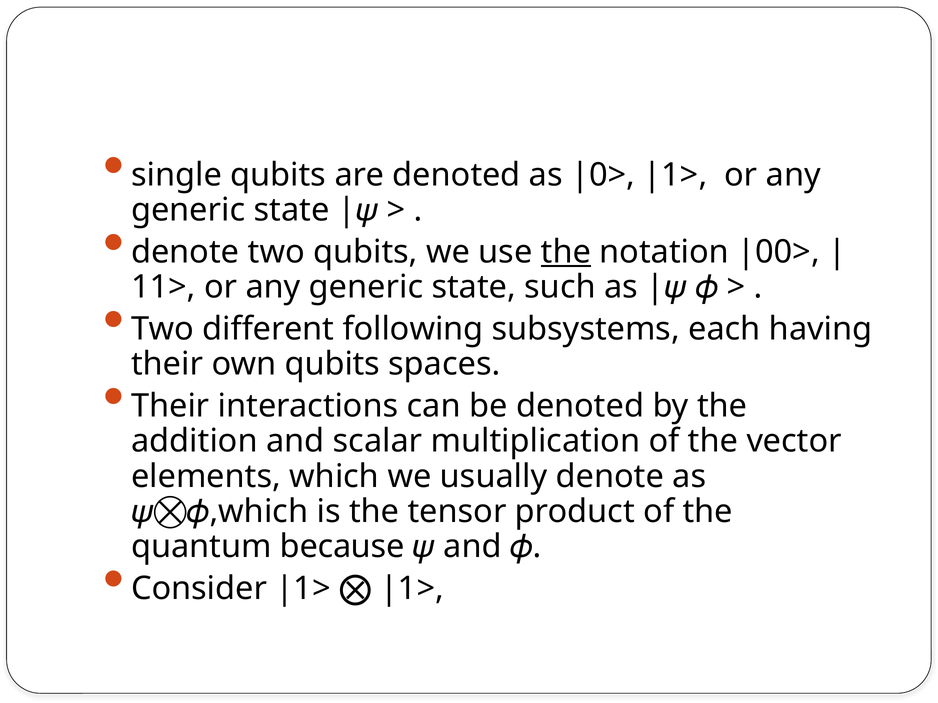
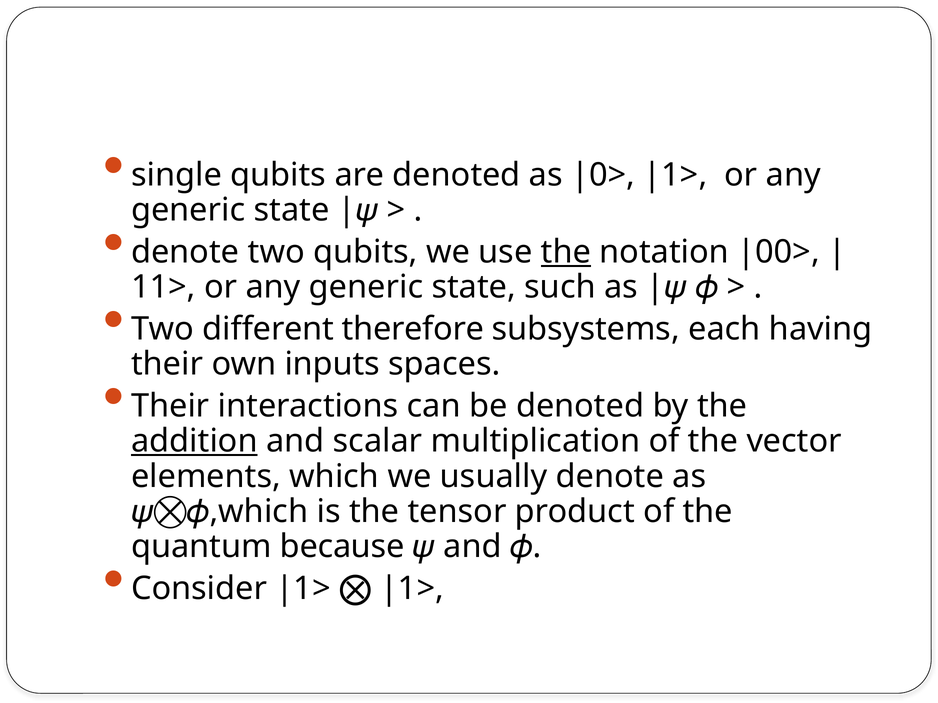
following: following -> therefore
own qubits: qubits -> inputs
addition underline: none -> present
